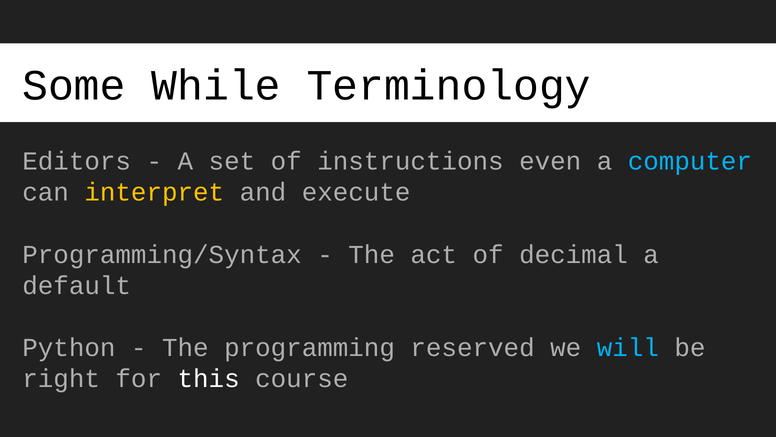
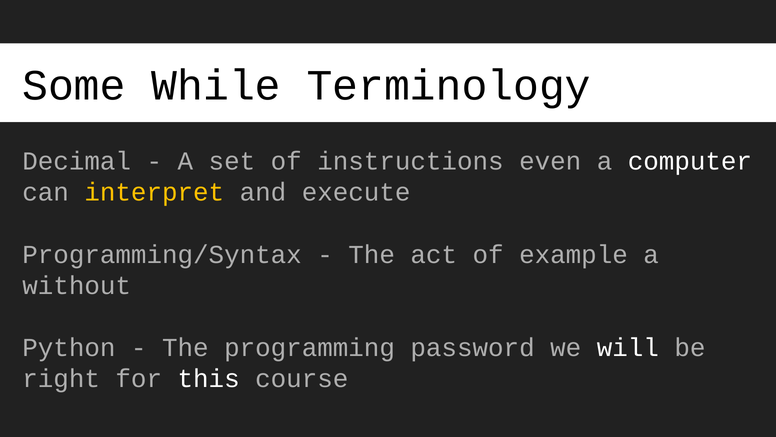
Editors: Editors -> Decimal
computer colour: light blue -> white
decimal: decimal -> example
default: default -> without
reserved: reserved -> password
will colour: light blue -> white
